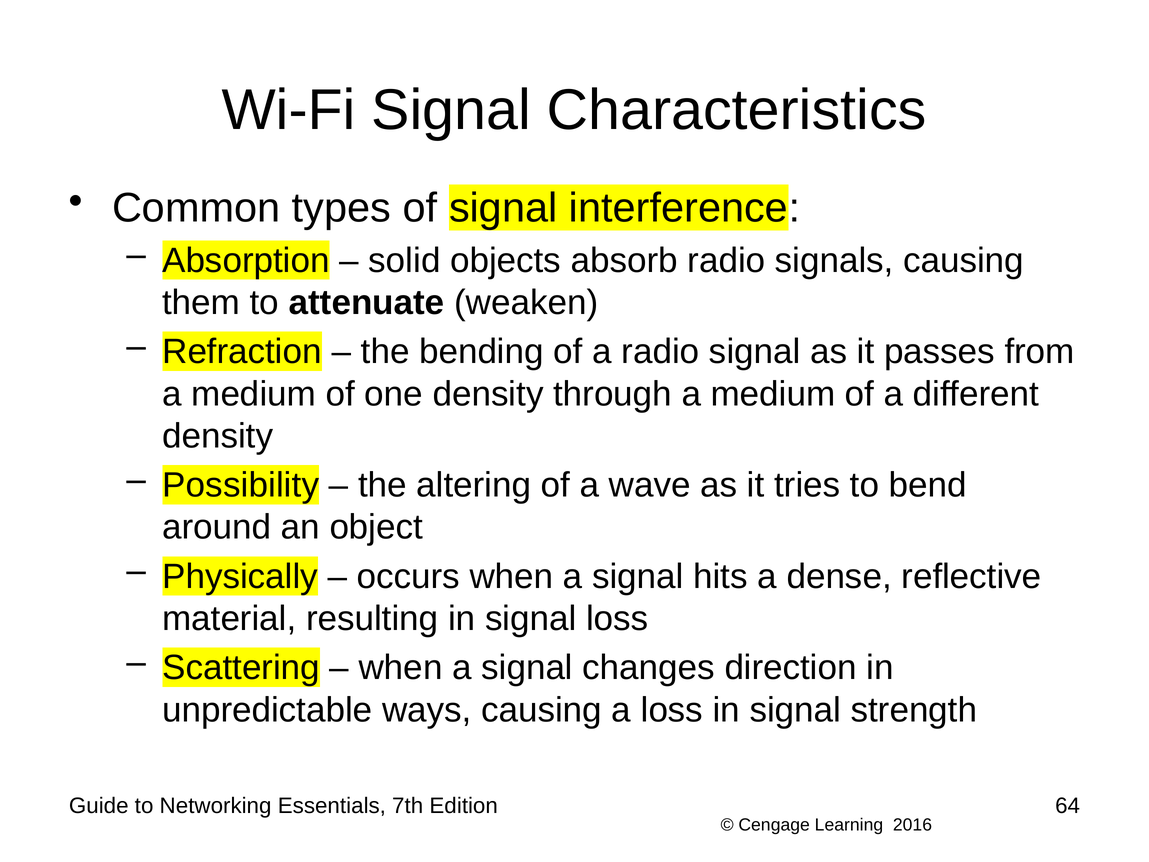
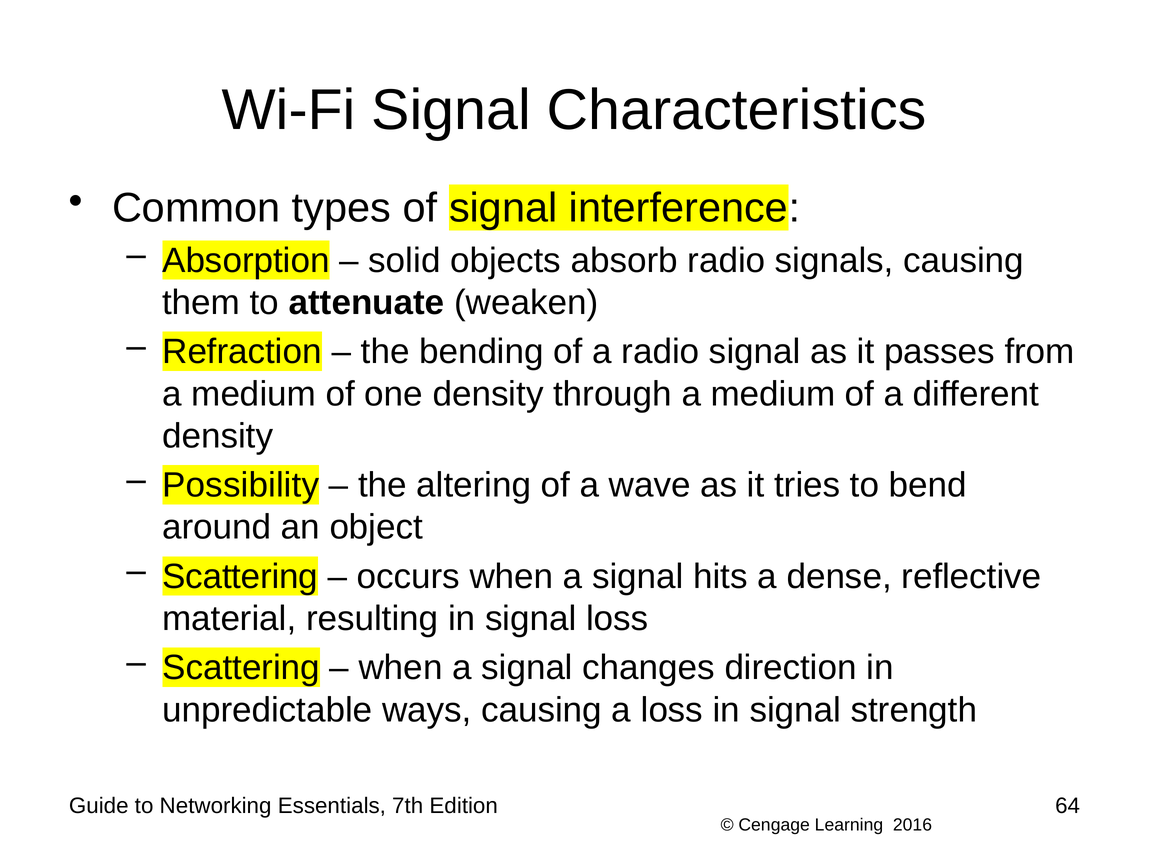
Physically at (240, 576): Physically -> Scattering
